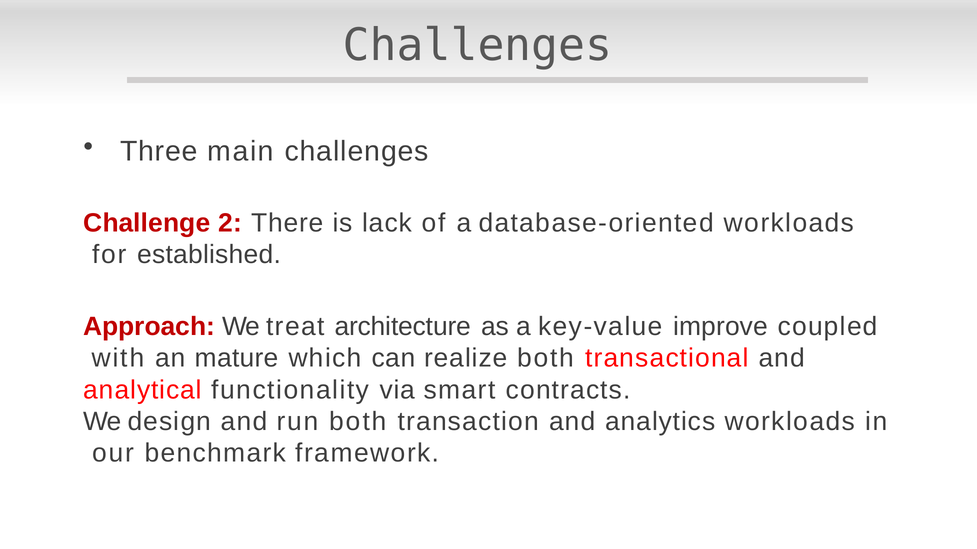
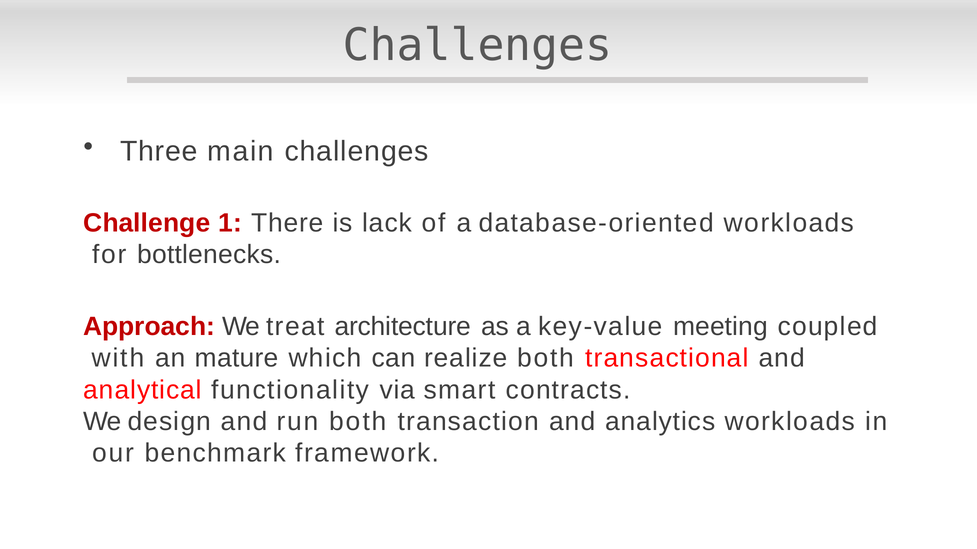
2: 2 -> 1
established: established -> bottlenecks
improve: improve -> meeting
